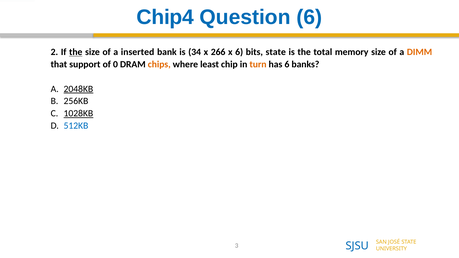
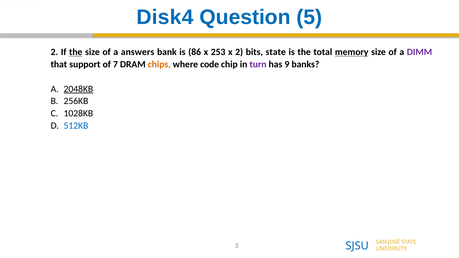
Chip4: Chip4 -> Disk4
Question 6: 6 -> 5
inserted: inserted -> answers
34: 34 -> 86
266: 266 -> 253
x 6: 6 -> 2
memory underline: none -> present
DIMM colour: orange -> purple
0: 0 -> 7
least: least -> code
turn colour: orange -> purple
has 6: 6 -> 9
1028KB underline: present -> none
